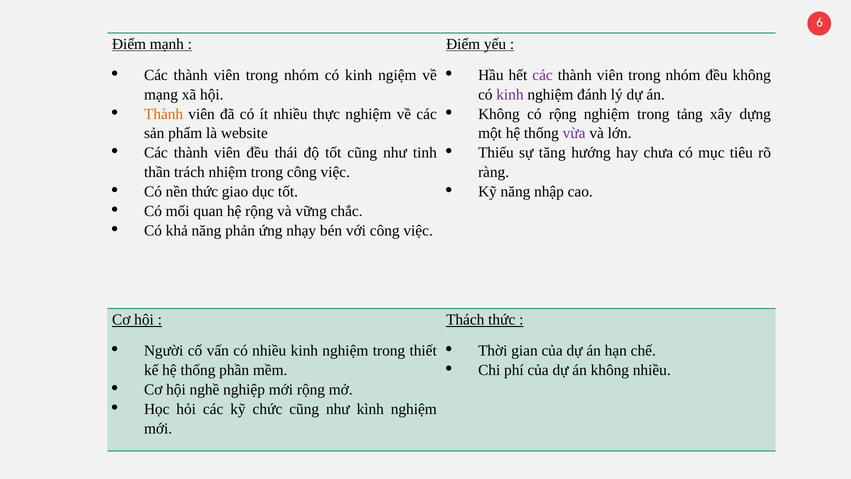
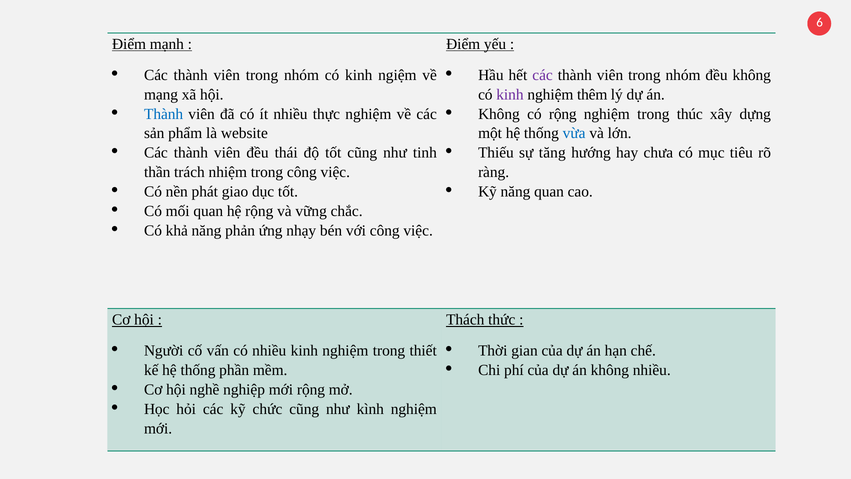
đánh: đánh -> thêm
Thành at (164, 114) colour: orange -> blue
tảng: tảng -> thúc
vừa colour: purple -> blue
nền thức: thức -> phát
năng nhập: nhập -> quan
